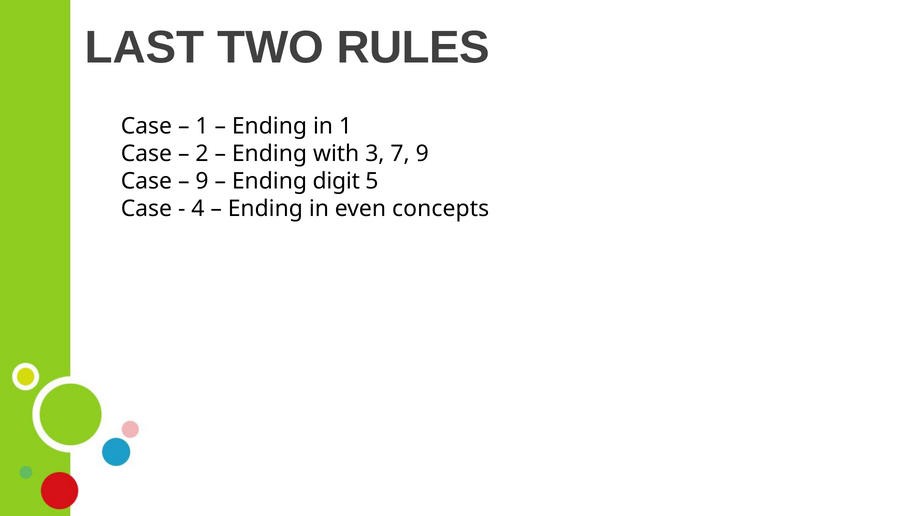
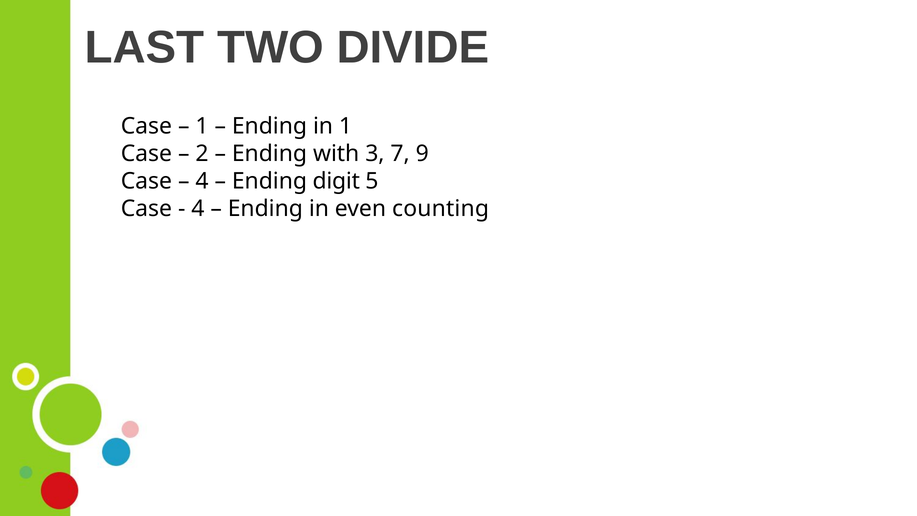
RULES: RULES -> DIVIDE
9 at (202, 181): 9 -> 4
concepts: concepts -> counting
